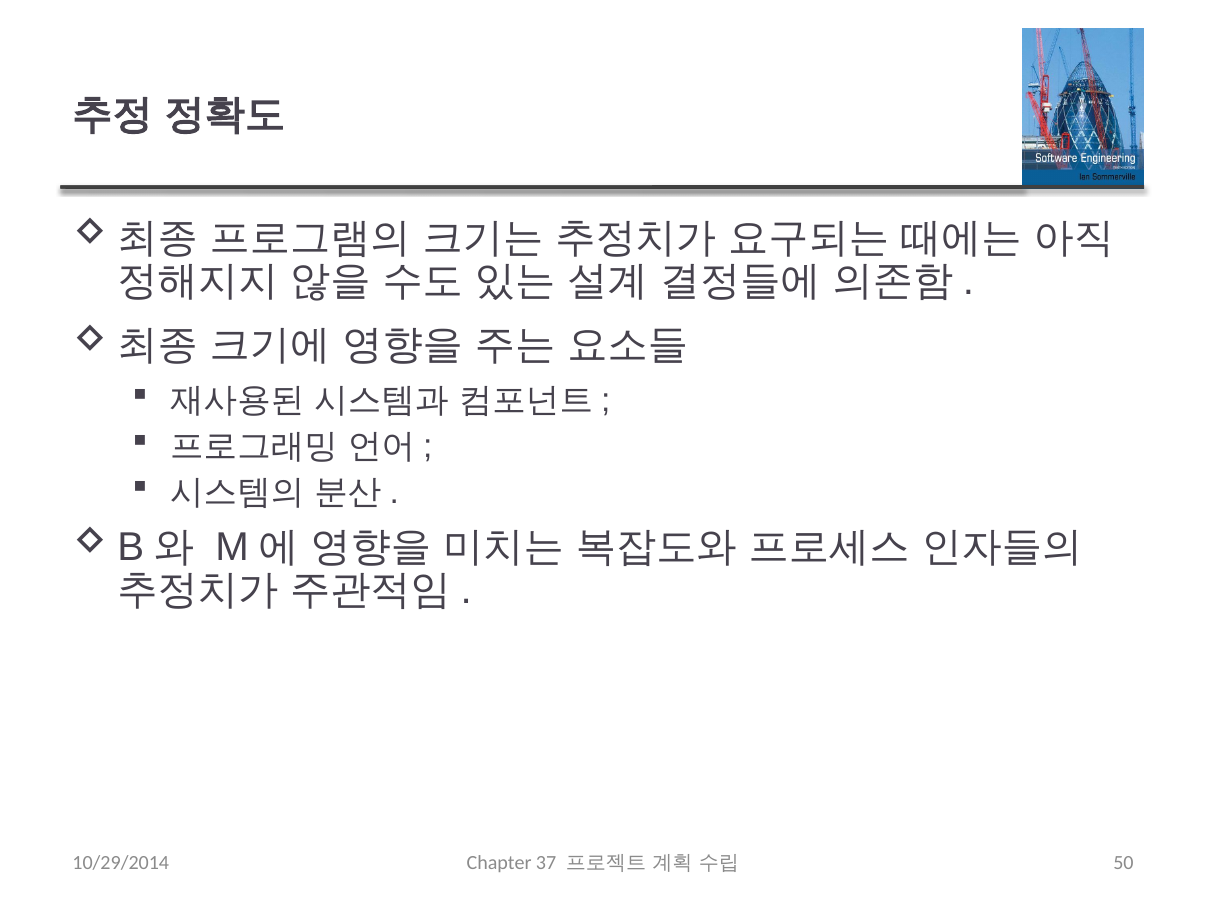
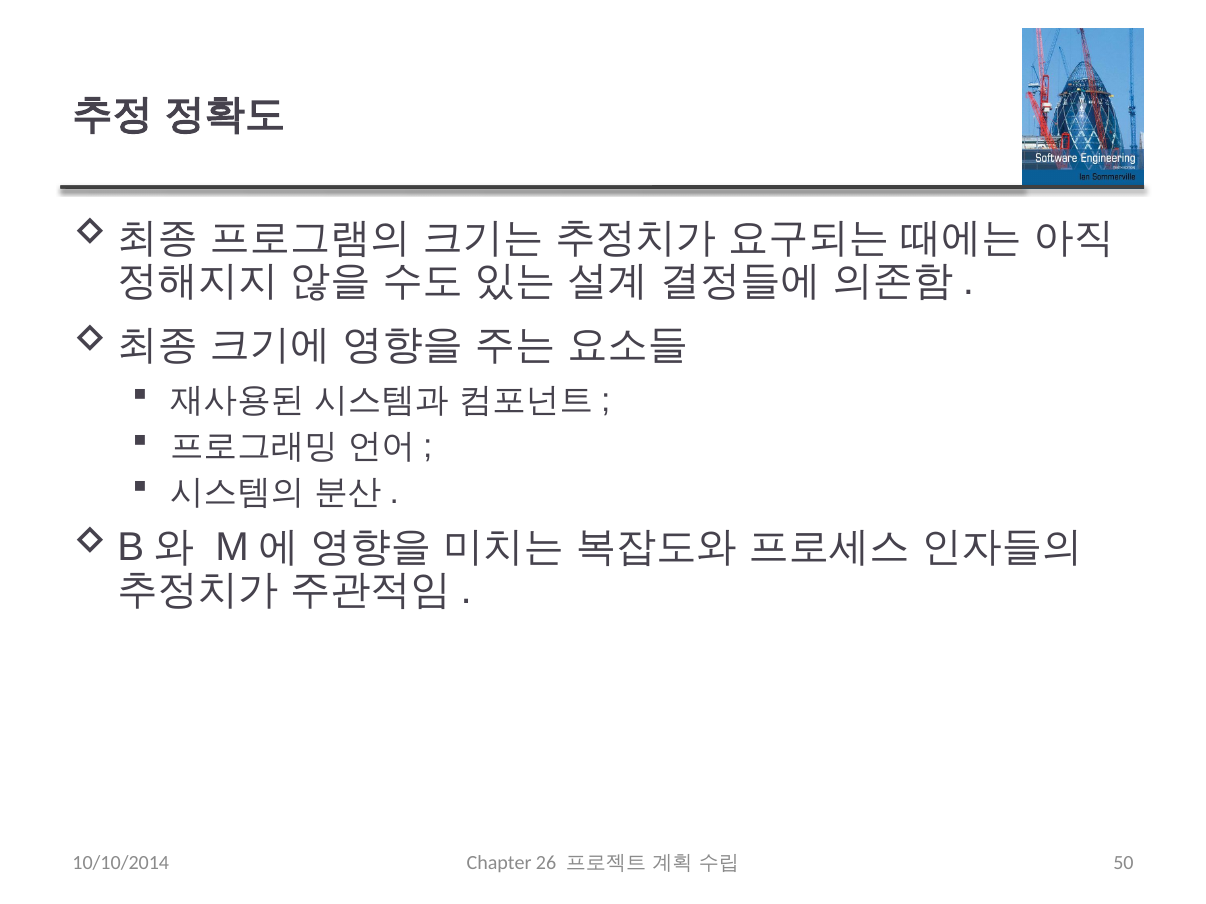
10/29/2014: 10/29/2014 -> 10/10/2014
37: 37 -> 26
